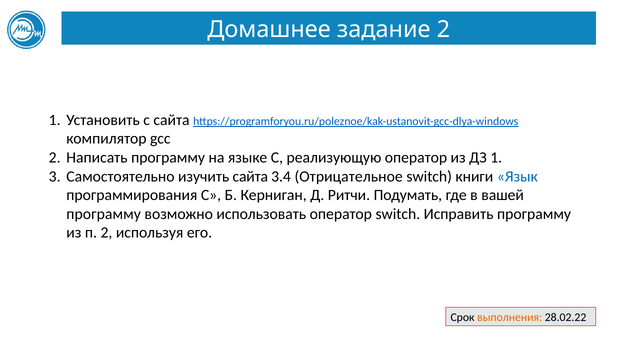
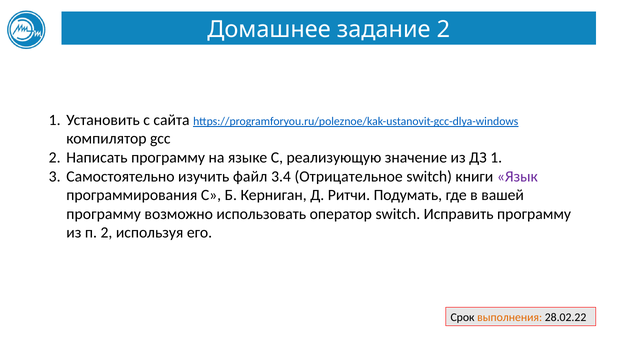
реализующую оператор: оператор -> значение
изучить сайта: сайта -> файл
Язык colour: blue -> purple
